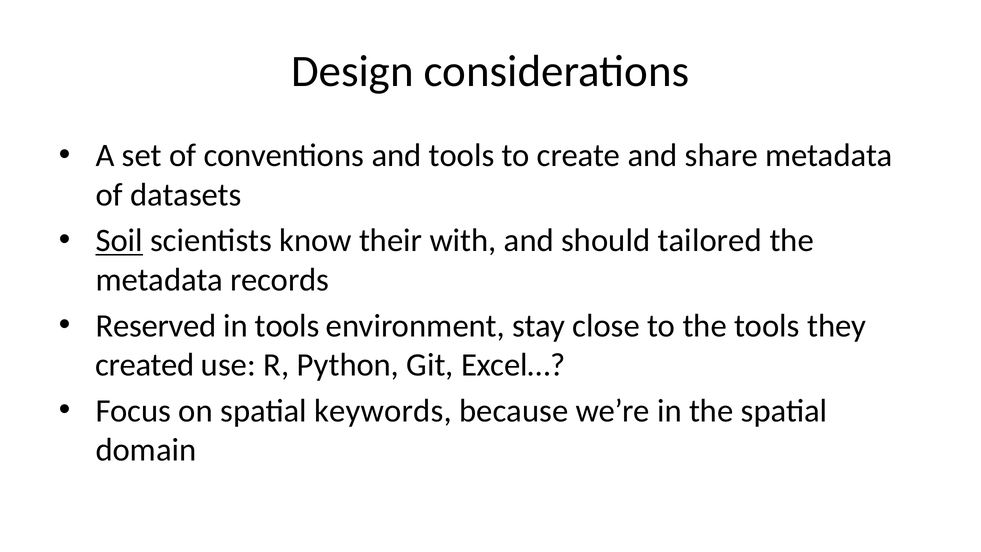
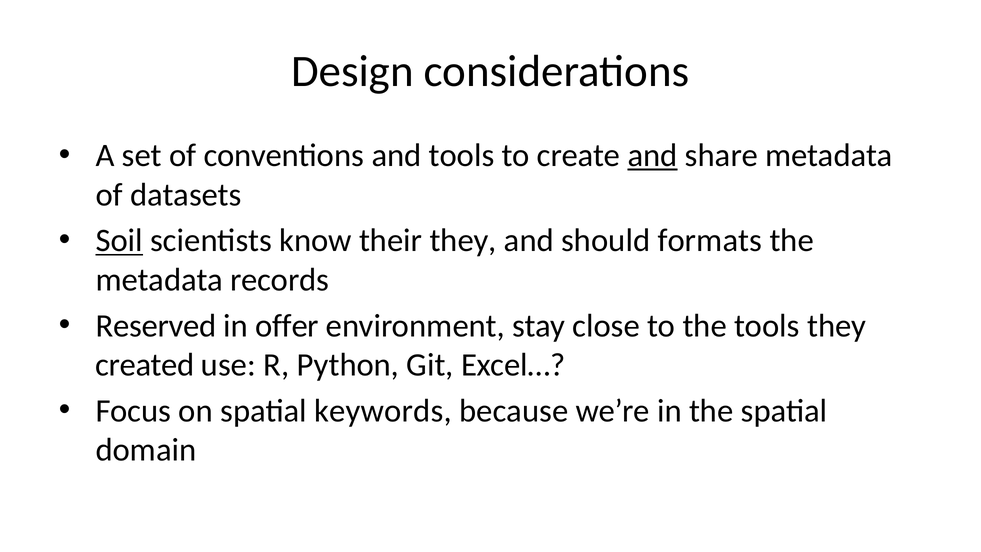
and at (653, 156) underline: none -> present
their with: with -> they
tailored: tailored -> formats
in tools: tools -> offer
